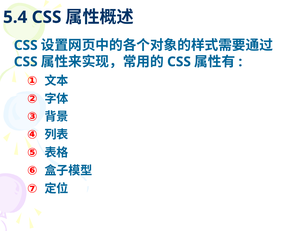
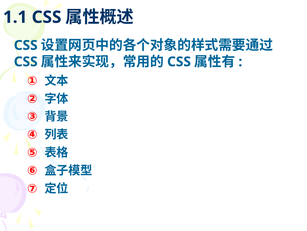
5.4: 5.4 -> 1.1
